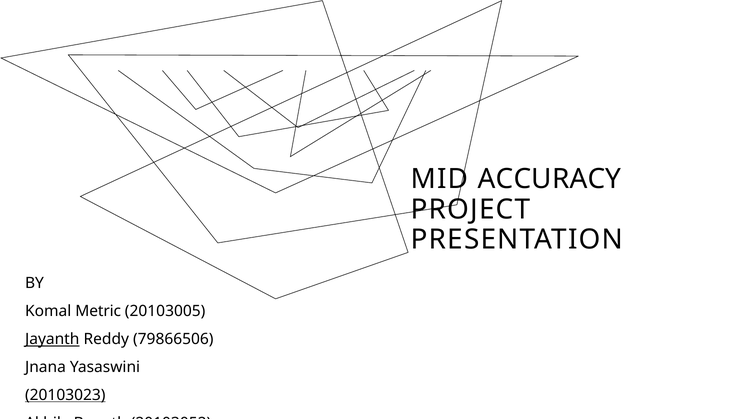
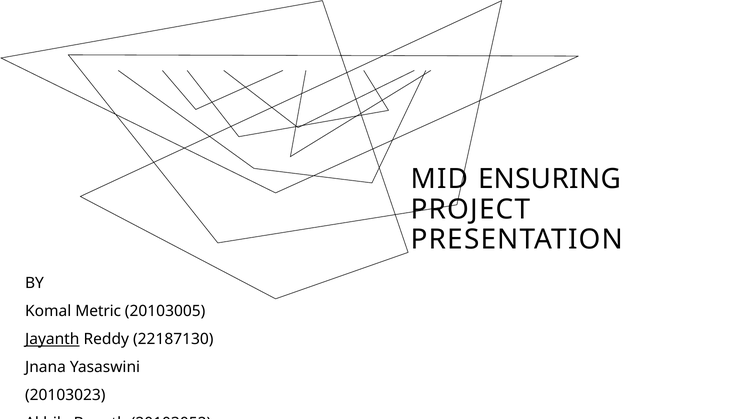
ACCURACY: ACCURACY -> ENSURING
79866506: 79866506 -> 22187130
20103023 underline: present -> none
